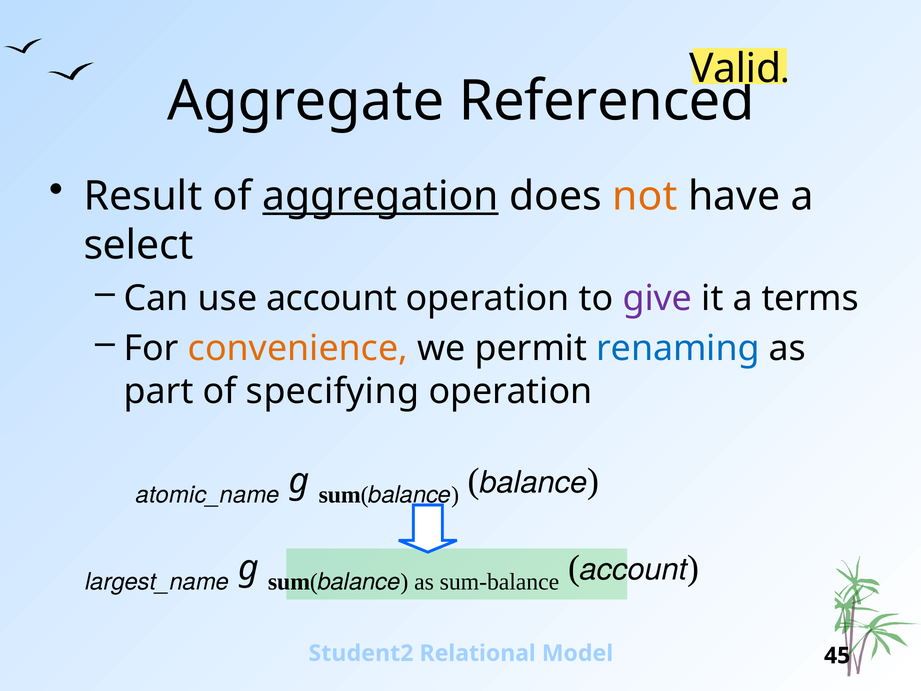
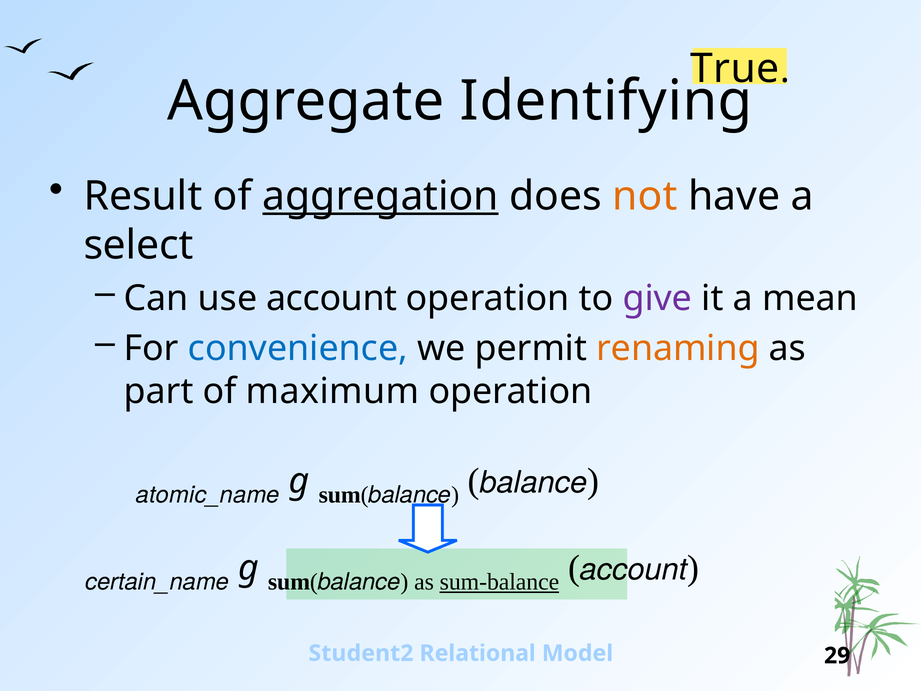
Valid: Valid -> True
Referenced: Referenced -> Identifying
terms: terms -> mean
convenience colour: orange -> blue
renaming colour: blue -> orange
specifying: specifying -> maximum
largest_name: largest_name -> certain_name
sum-balance underline: none -> present
45: 45 -> 29
